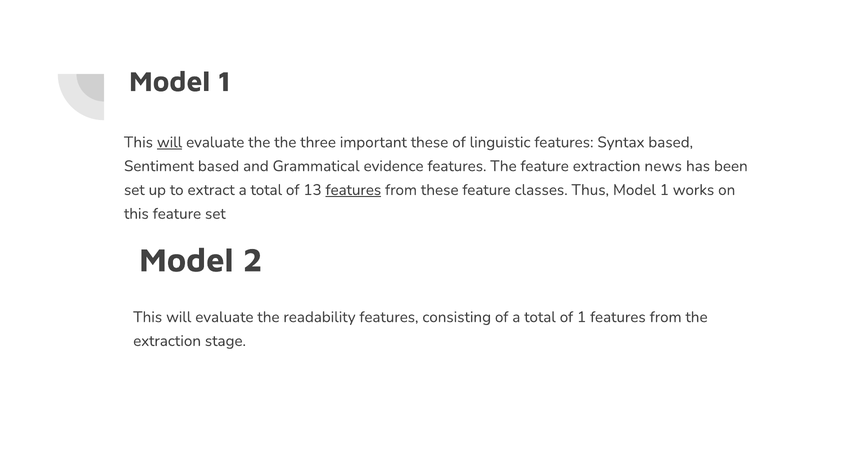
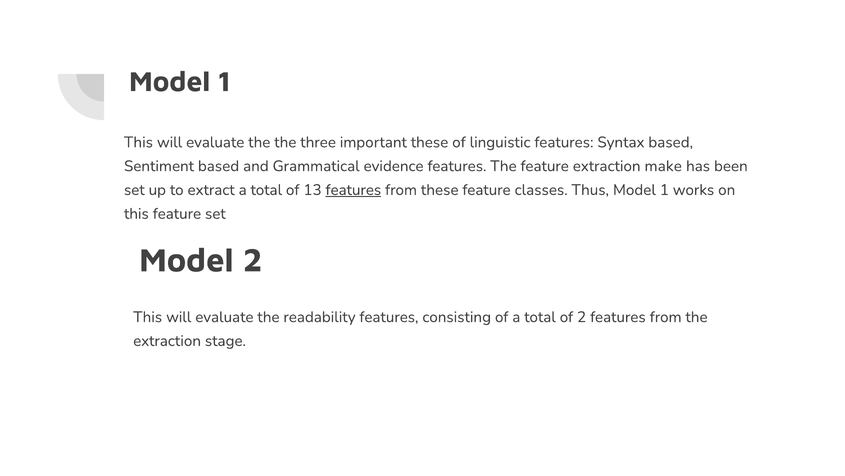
will at (170, 142) underline: present -> none
news: news -> make
of 1: 1 -> 2
